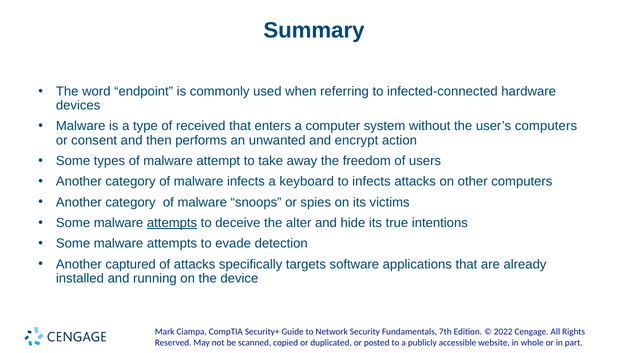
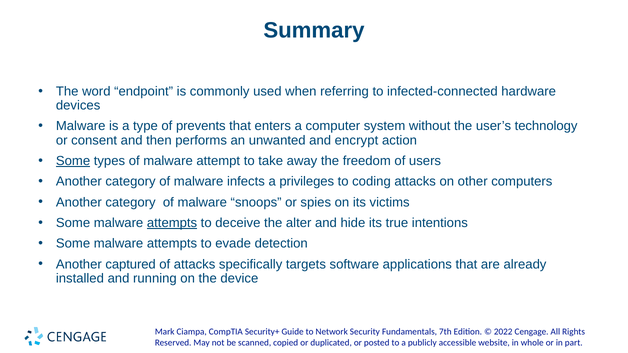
received: received -> prevents
user’s computers: computers -> technology
Some at (73, 161) underline: none -> present
keyboard: keyboard -> privileges
to infects: infects -> coding
